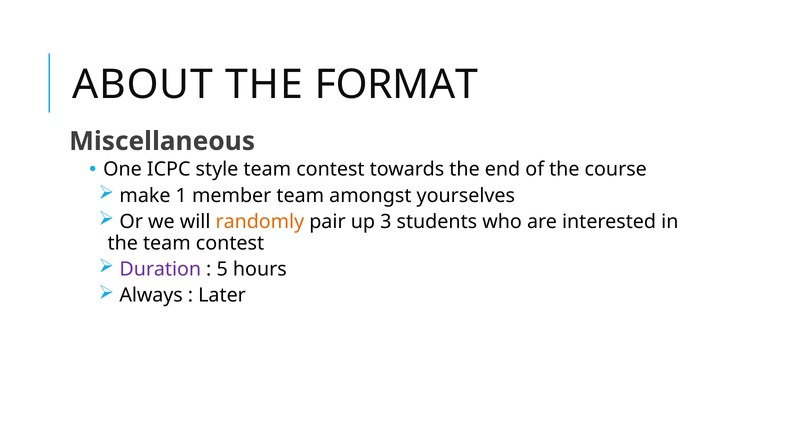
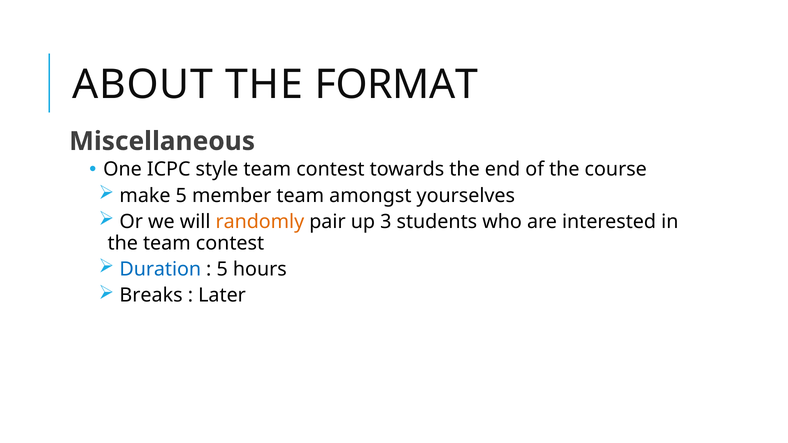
make 1: 1 -> 5
Duration colour: purple -> blue
Always: Always -> Breaks
